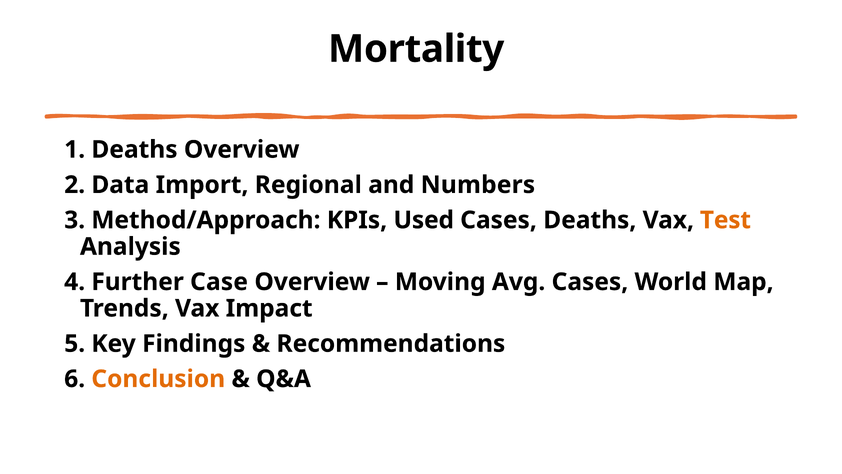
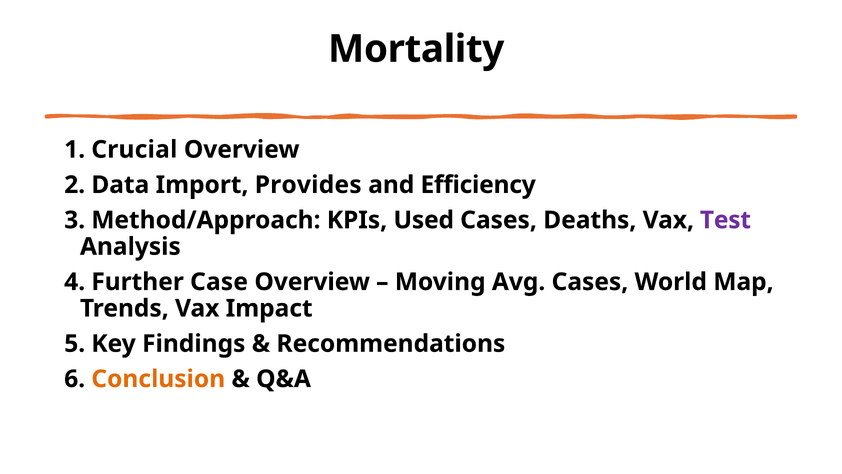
Deaths at (134, 149): Deaths -> Crucial
Regional: Regional -> Provides
Numbers: Numbers -> Efficiency
Test colour: orange -> purple
